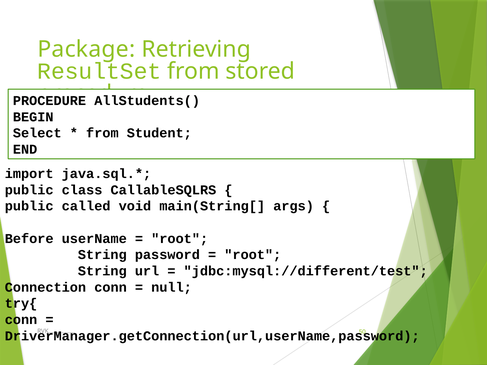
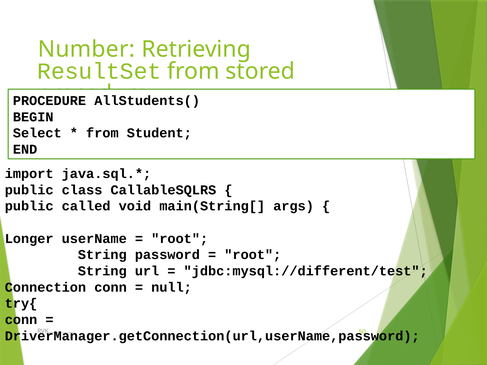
Package: Package -> Number
Before: Before -> Longer
